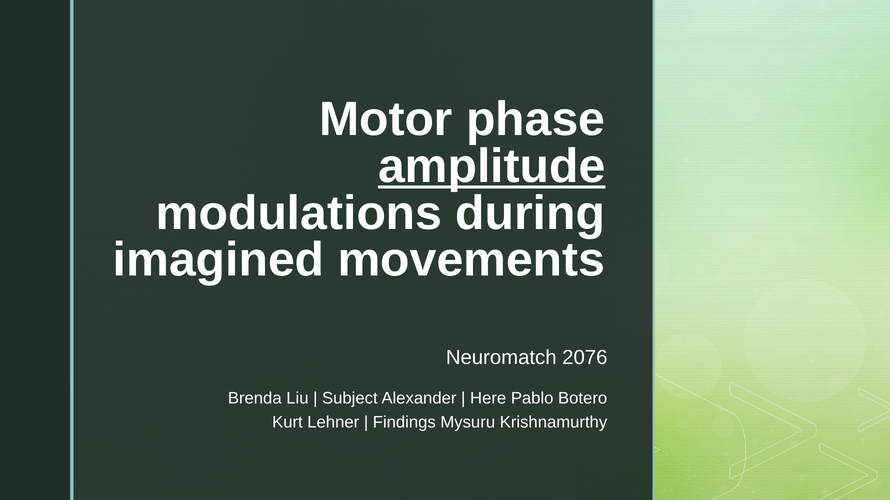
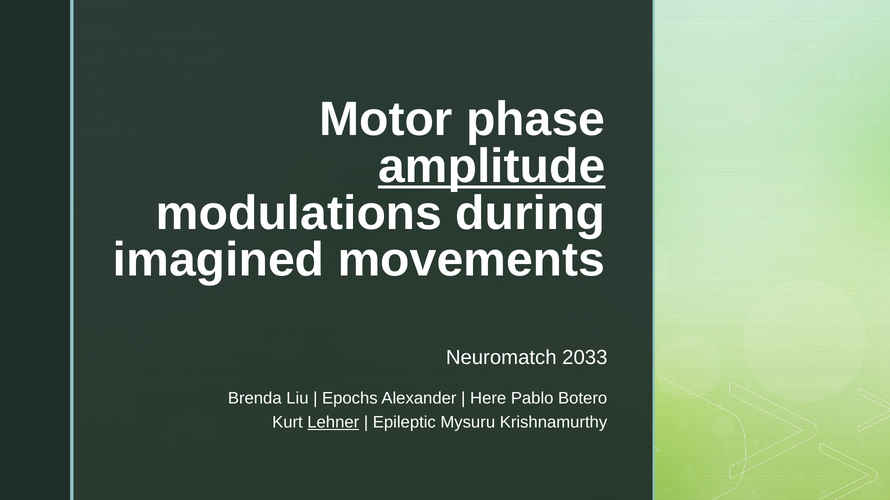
2076: 2076 -> 2033
Subject: Subject -> Epochs
Lehner underline: none -> present
Findings: Findings -> Epileptic
